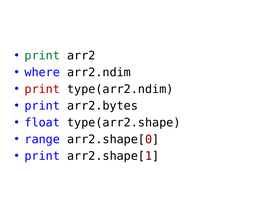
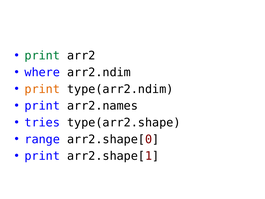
print at (42, 89) colour: red -> orange
arr2.bytes: arr2.bytes -> arr2.names
float: float -> tries
